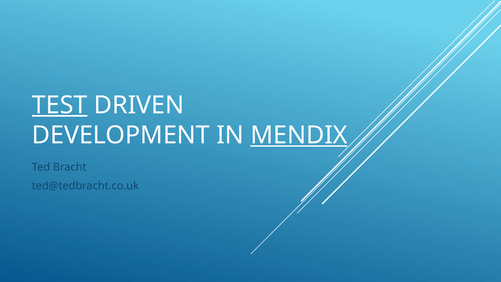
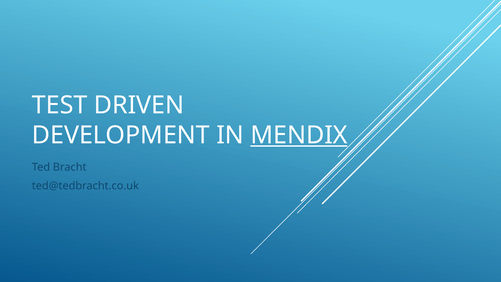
TEST underline: present -> none
